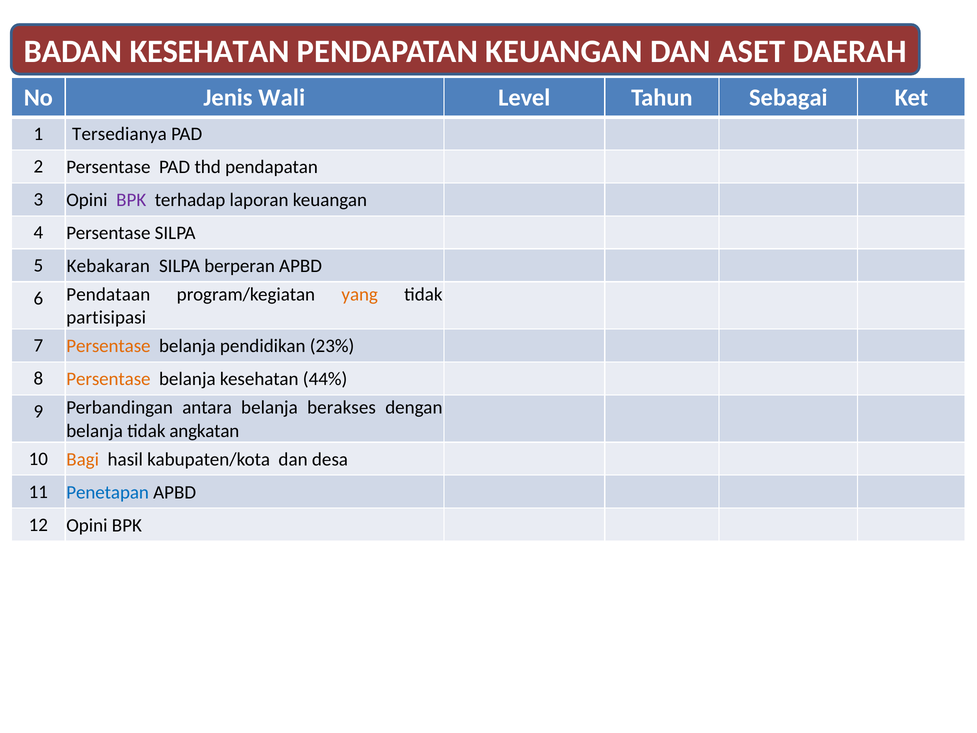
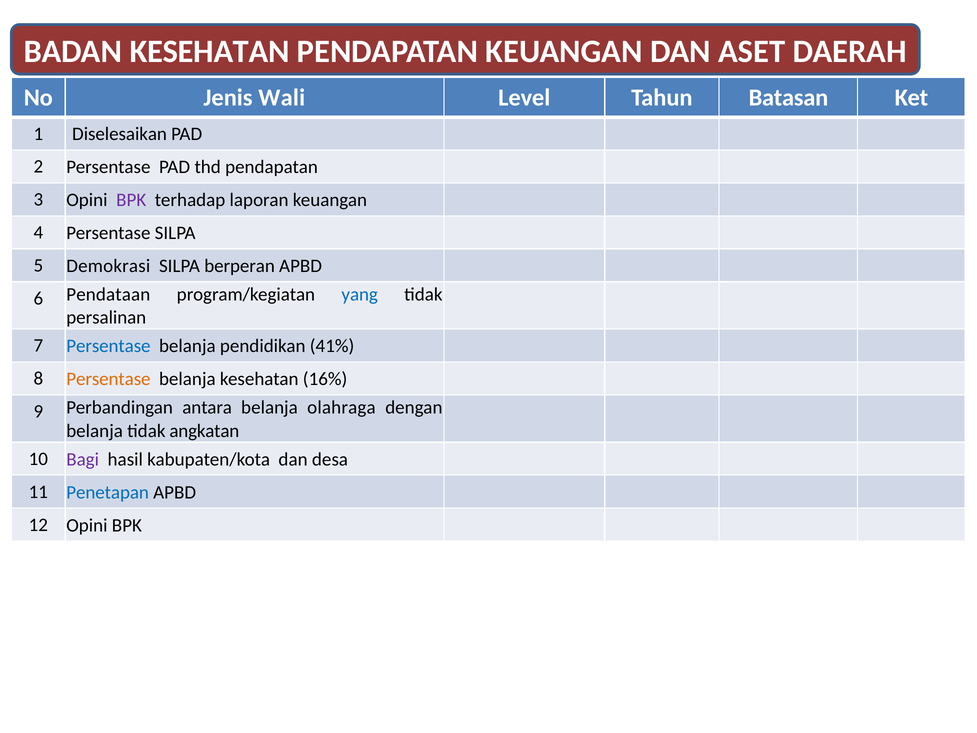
Sebagai: Sebagai -> Batasan
Tersedianya: Tersedianya -> Diselesaikan
Kebakaran: Kebakaran -> Demokrasi
yang colour: orange -> blue
partisipasi: partisipasi -> persalinan
Persentase at (108, 346) colour: orange -> blue
23%: 23% -> 41%
44%: 44% -> 16%
berakses: berakses -> olahraga
Bagi colour: orange -> purple
